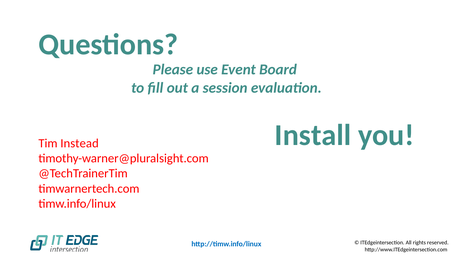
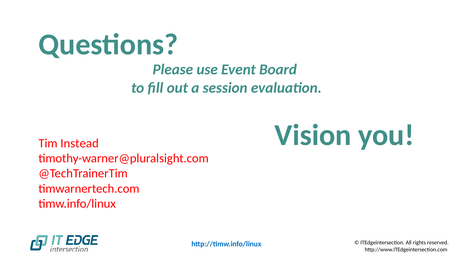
Install: Install -> Vision
